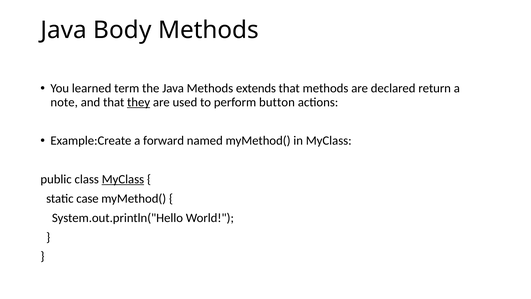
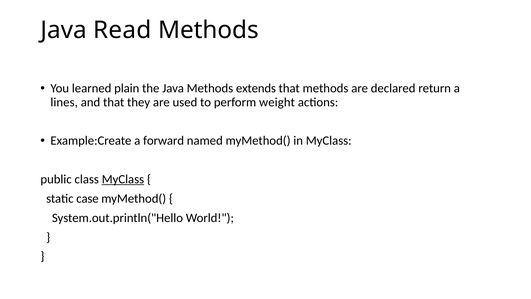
Body: Body -> Read
term: term -> plain
note: note -> lines
they underline: present -> none
button: button -> weight
